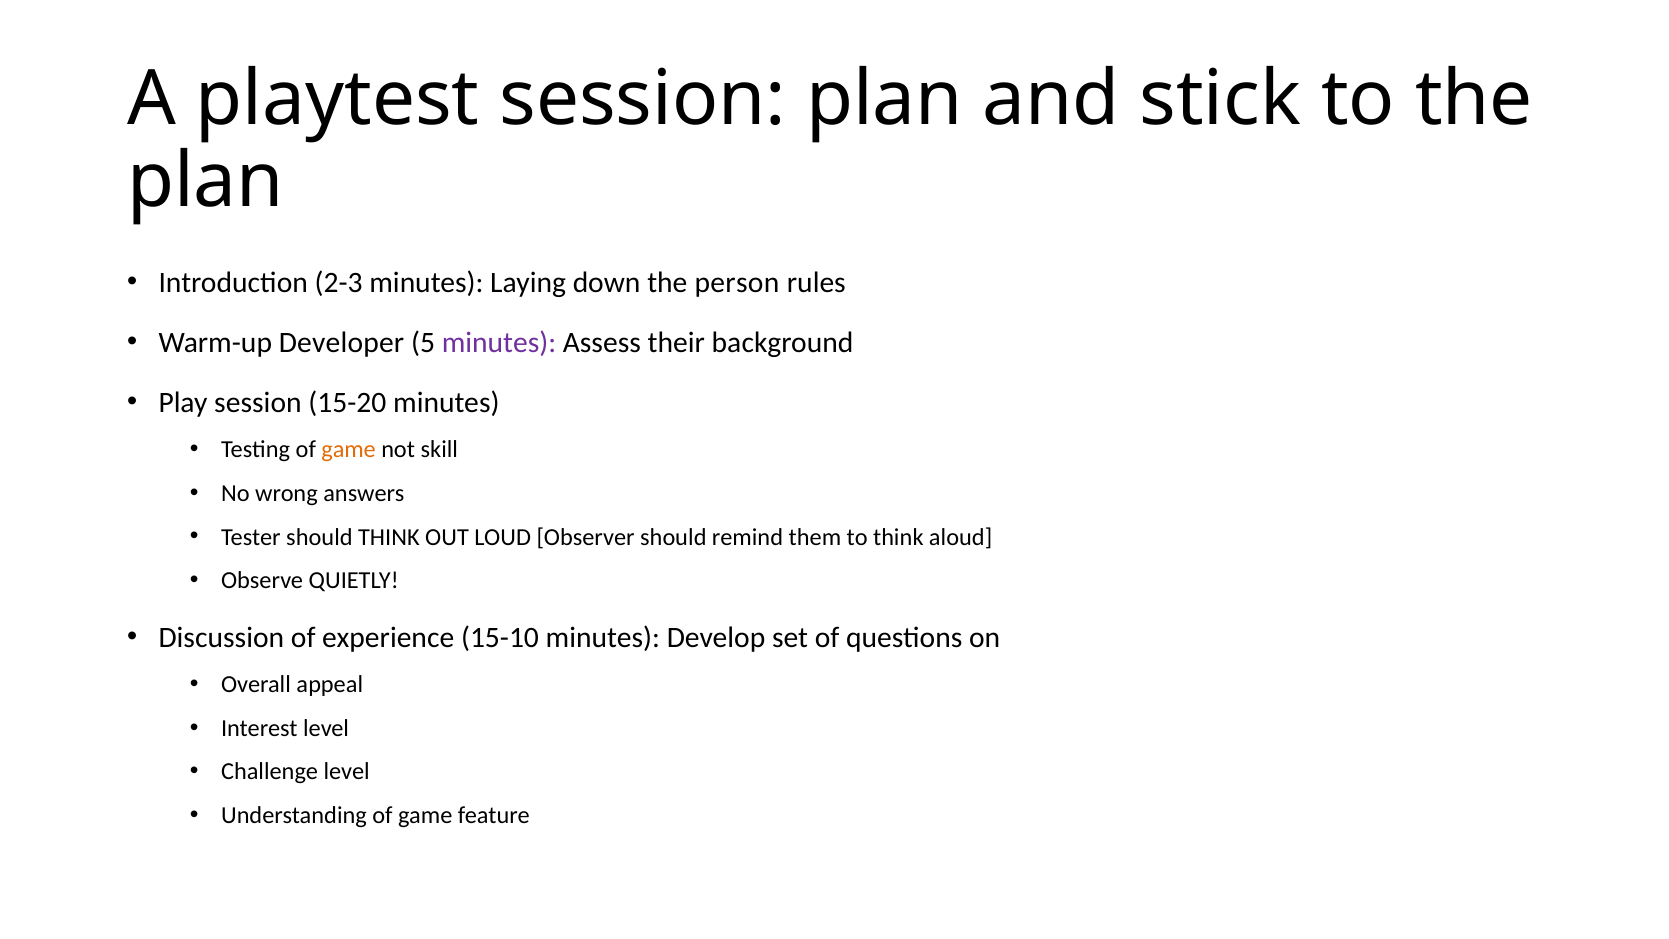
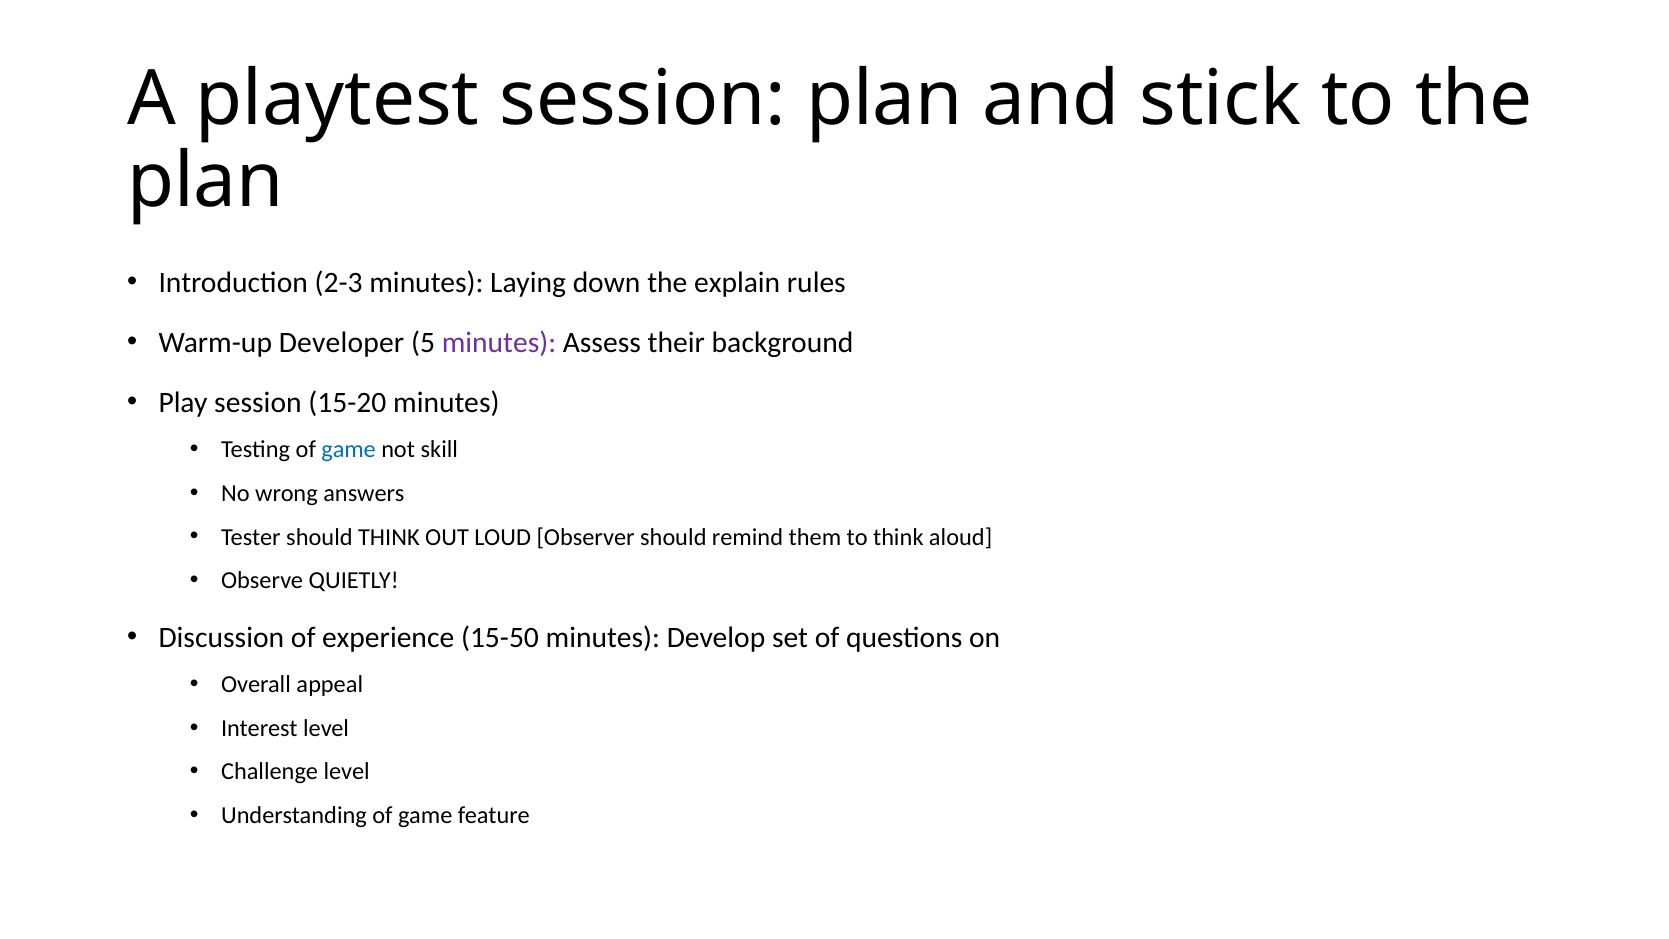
person: person -> explain
game at (349, 449) colour: orange -> blue
15-10: 15-10 -> 15-50
